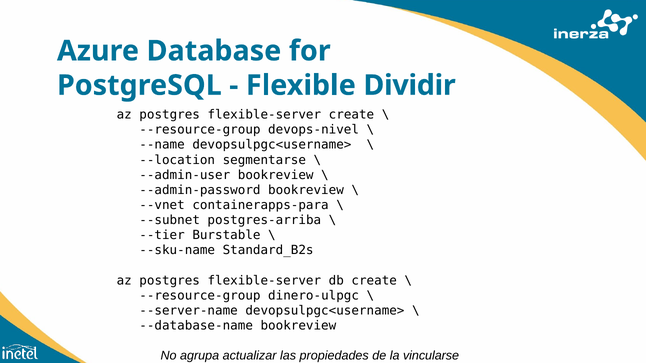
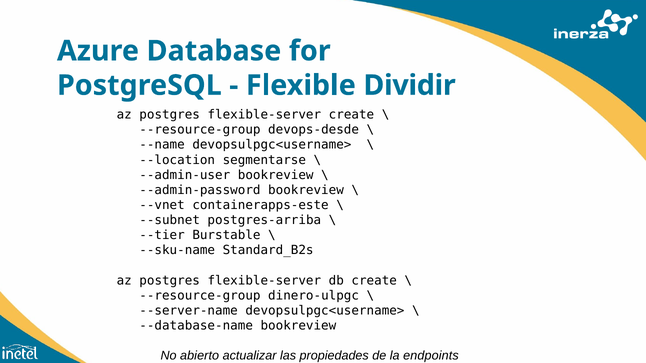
devops-nivel: devops-nivel -> devops-desde
containerapps-para: containerapps-para -> containerapps-este
agrupa: agrupa -> abierto
vincularse: vincularse -> endpoints
